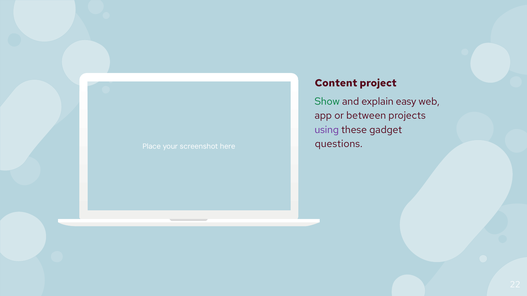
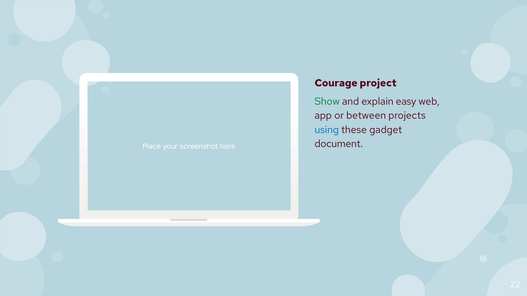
Content: Content -> Courage
using colour: purple -> blue
questions: questions -> document
